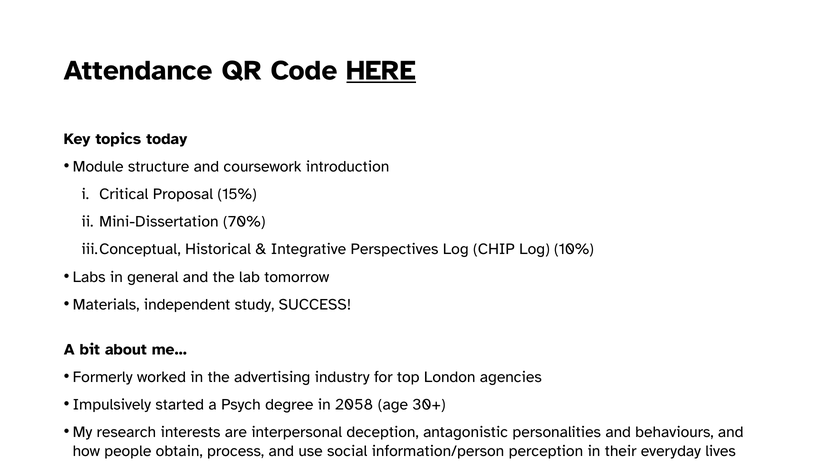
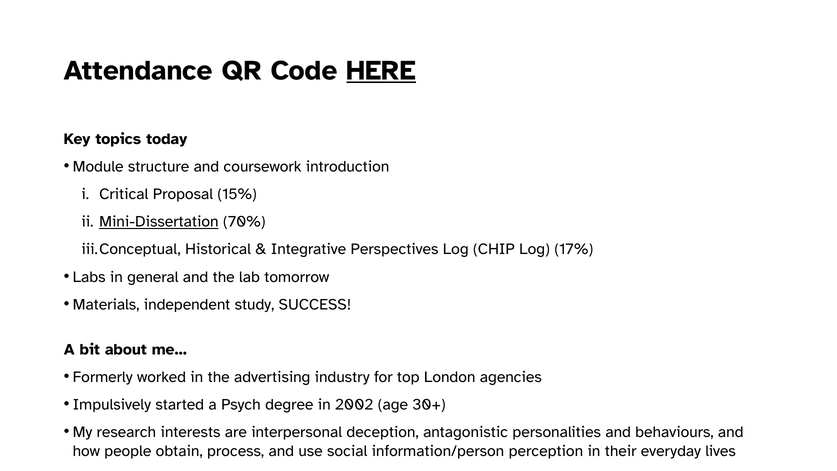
Mini-Dissertation underline: none -> present
10%: 10% -> 17%
2058: 2058 -> 2002
